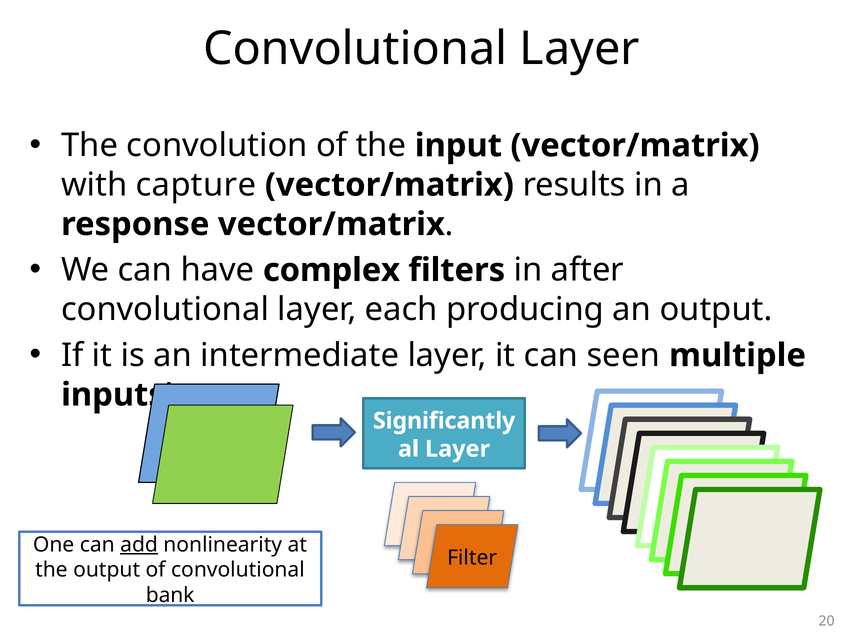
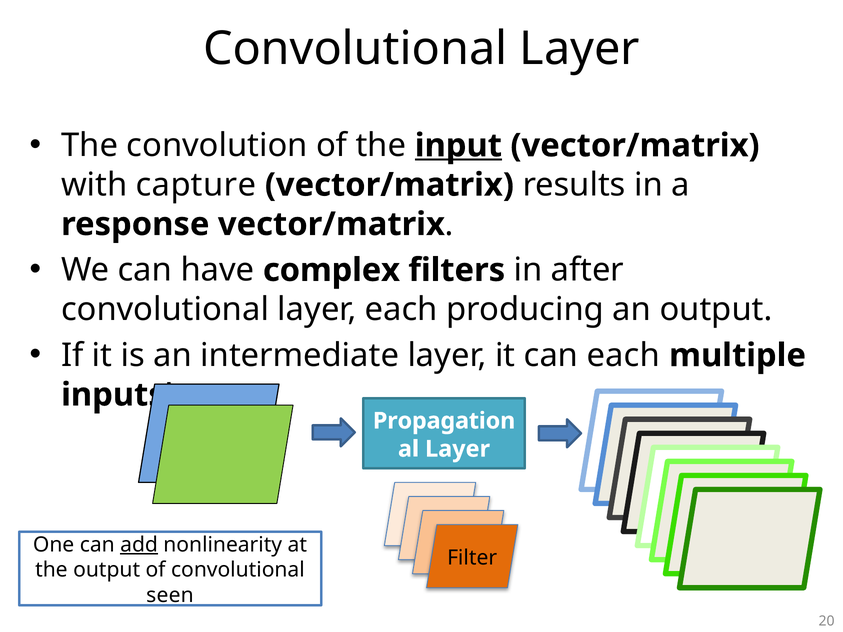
input underline: none -> present
can seen: seen -> each
Significantly: Significantly -> Propagation
bank: bank -> seen
